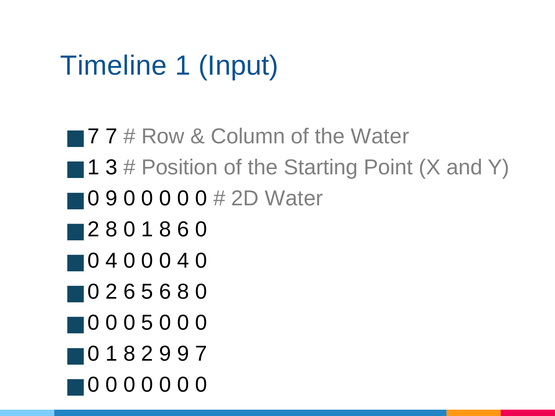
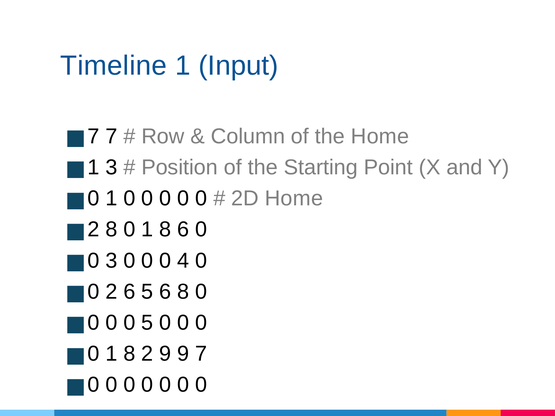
the Water: Water -> Home
9 at (111, 199): 9 -> 1
2D Water: Water -> Home
4 at (111, 261): 4 -> 3
